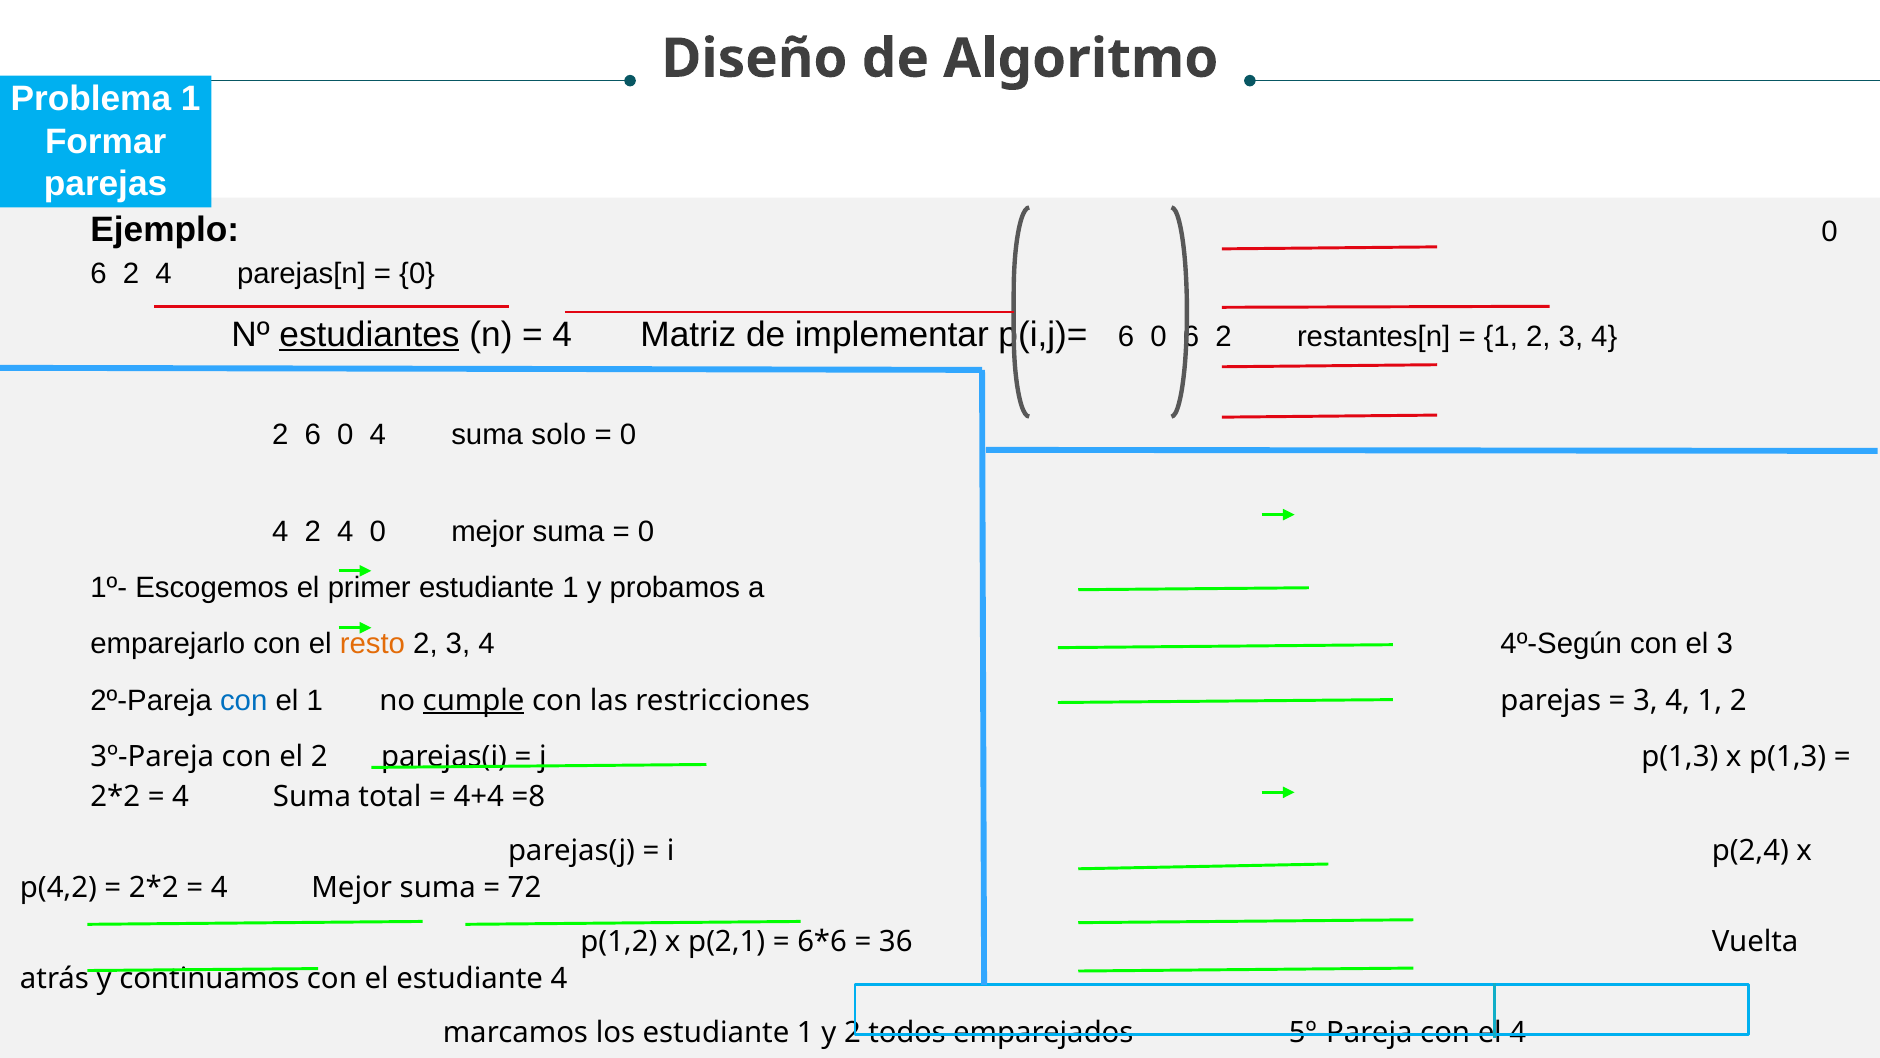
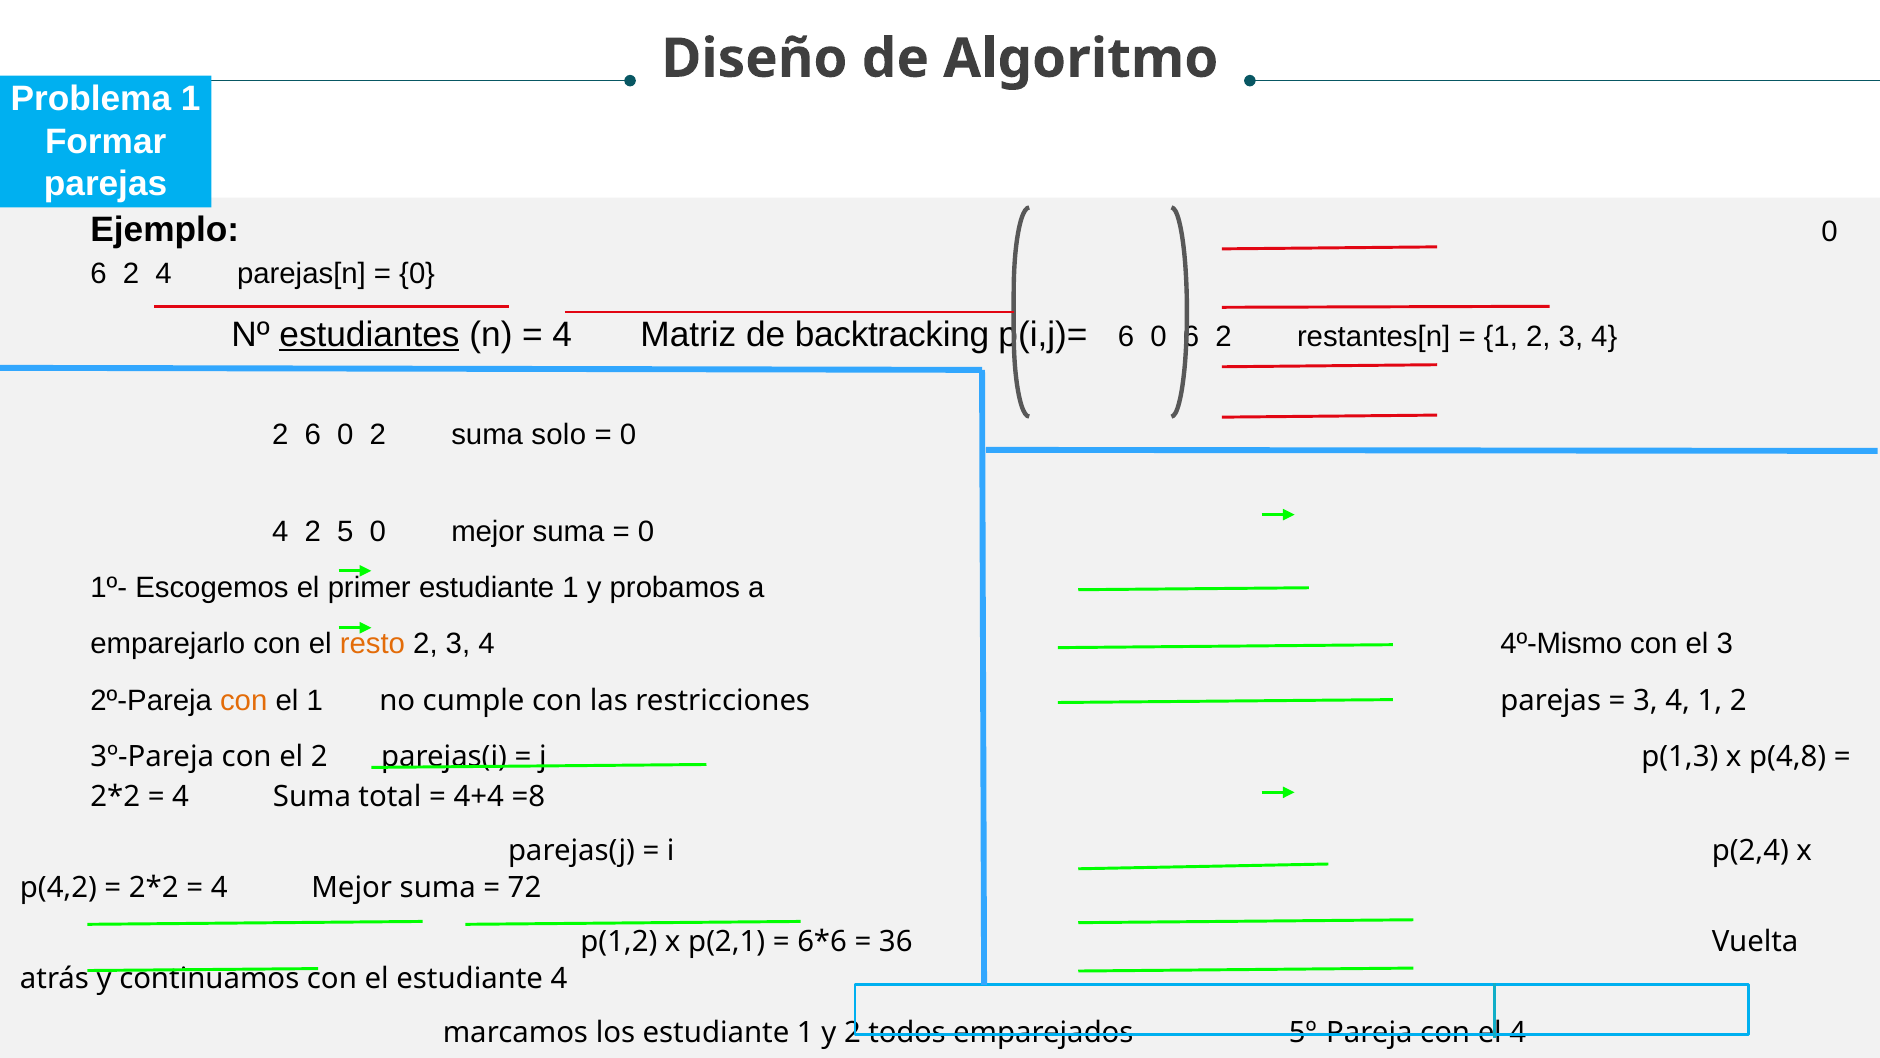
implementar: implementar -> backtracking
6 0 4: 4 -> 2
4 2 4: 4 -> 5
4º-Según: 4º-Según -> 4º-Mismo
con at (244, 700) colour: blue -> orange
cumple underline: present -> none
x p(1,3: p(1,3 -> p(4,8
